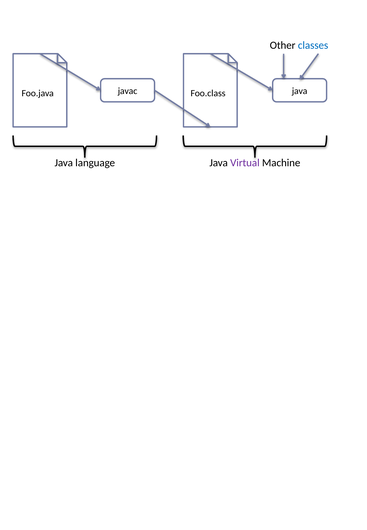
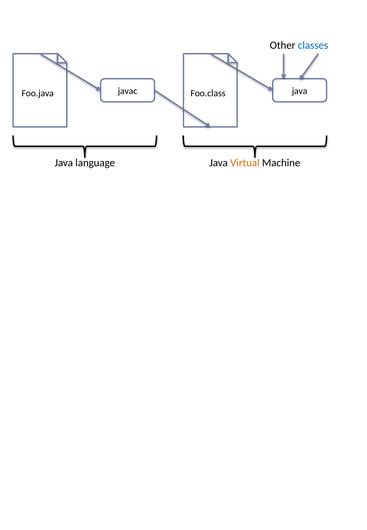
Virtual colour: purple -> orange
